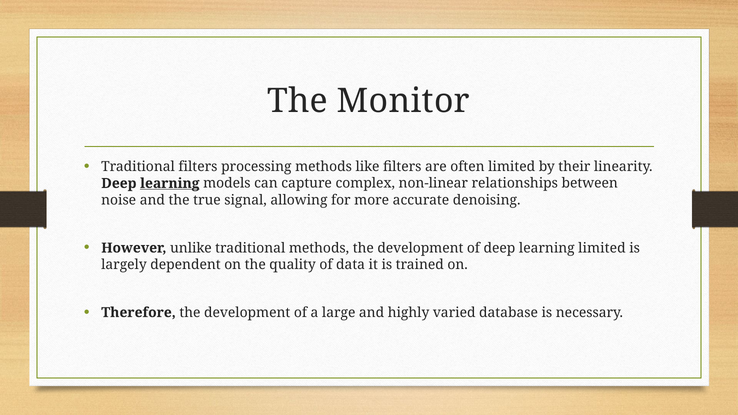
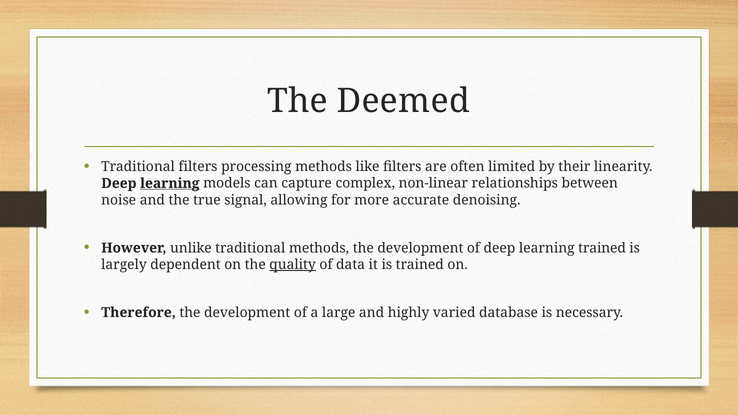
Monitor: Monitor -> Deemed
learning limited: limited -> trained
quality underline: none -> present
